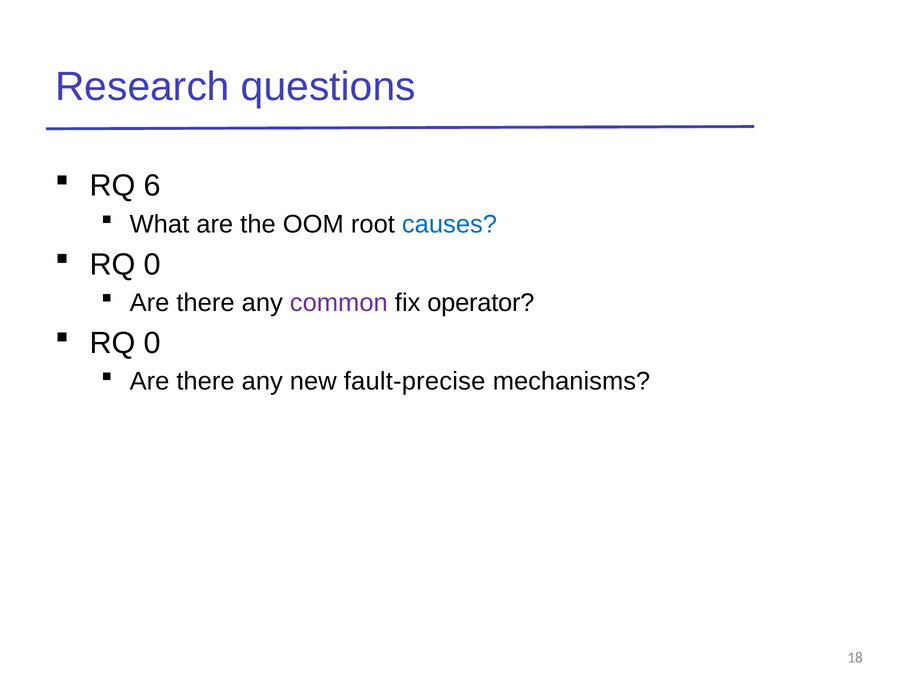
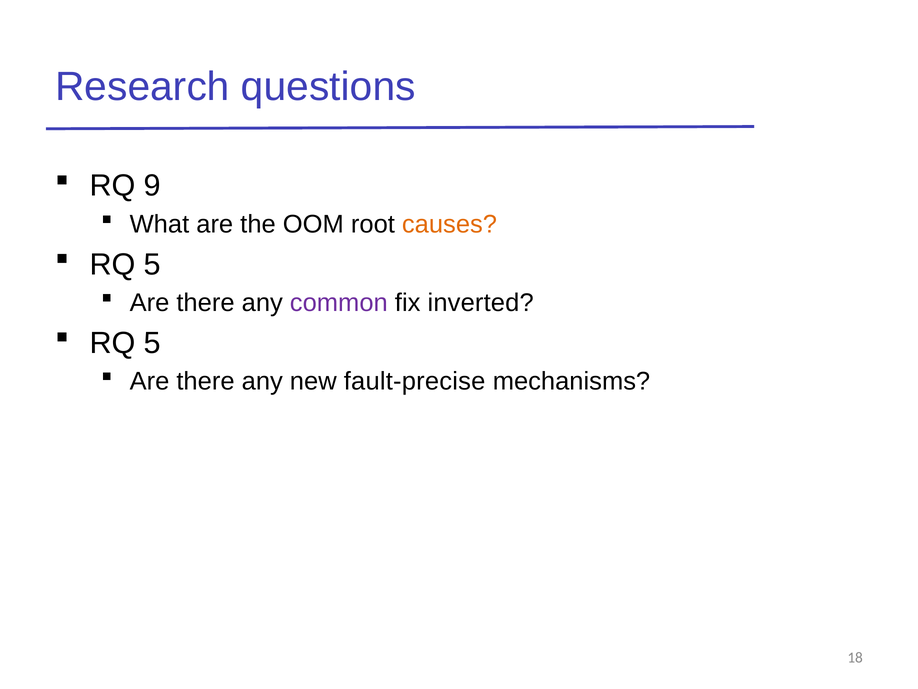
6: 6 -> 9
causes colour: blue -> orange
0 at (152, 264): 0 -> 5
operator: operator -> inverted
0 at (152, 343): 0 -> 5
